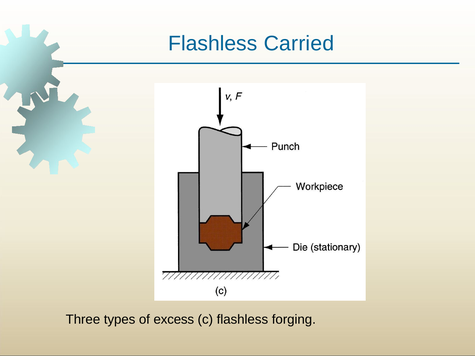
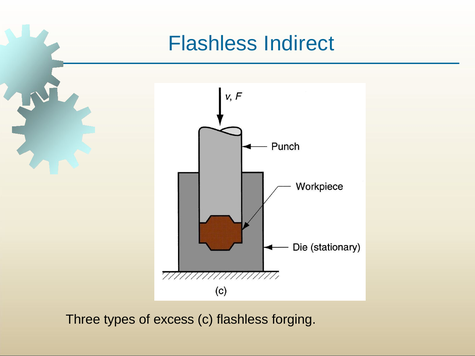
Carried: Carried -> Indirect
